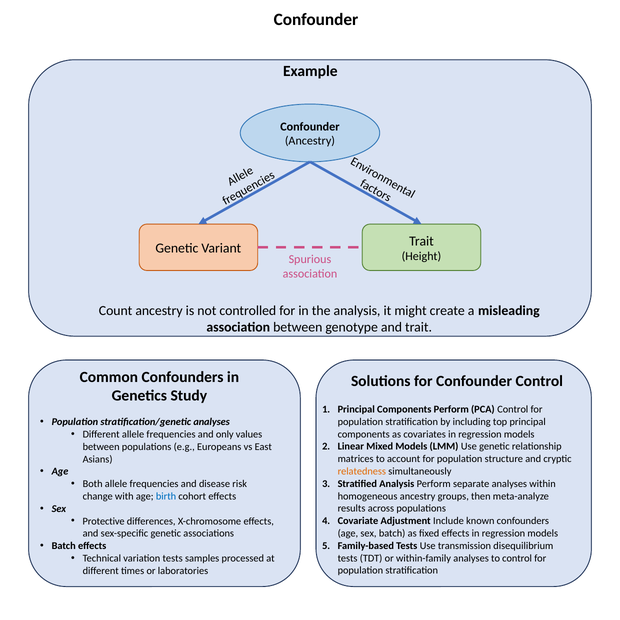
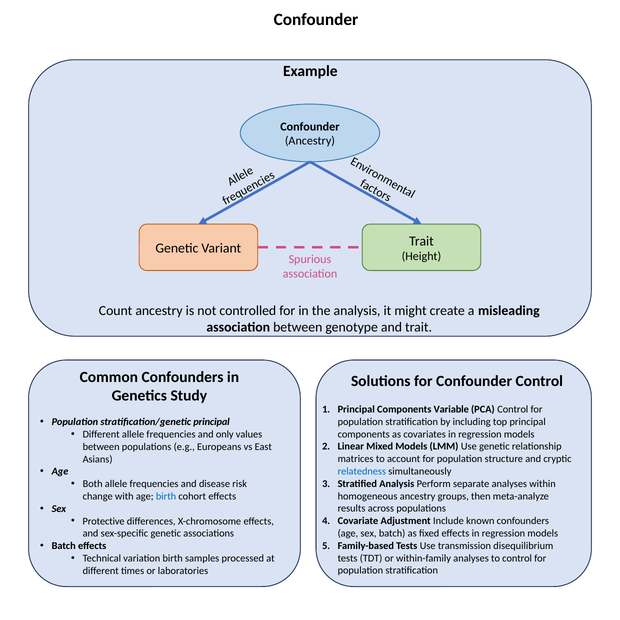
Components Perform: Perform -> Variable
stratification/genetic analyses: analyses -> principal
relatedness colour: orange -> blue
variation tests: tests -> birth
